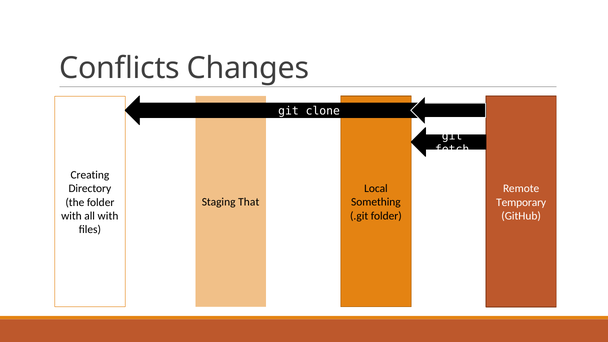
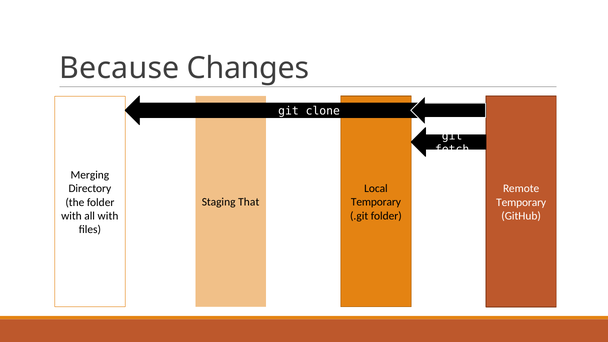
Conflicts: Conflicts -> Because
Creating: Creating -> Merging
Something at (376, 202): Something -> Temporary
